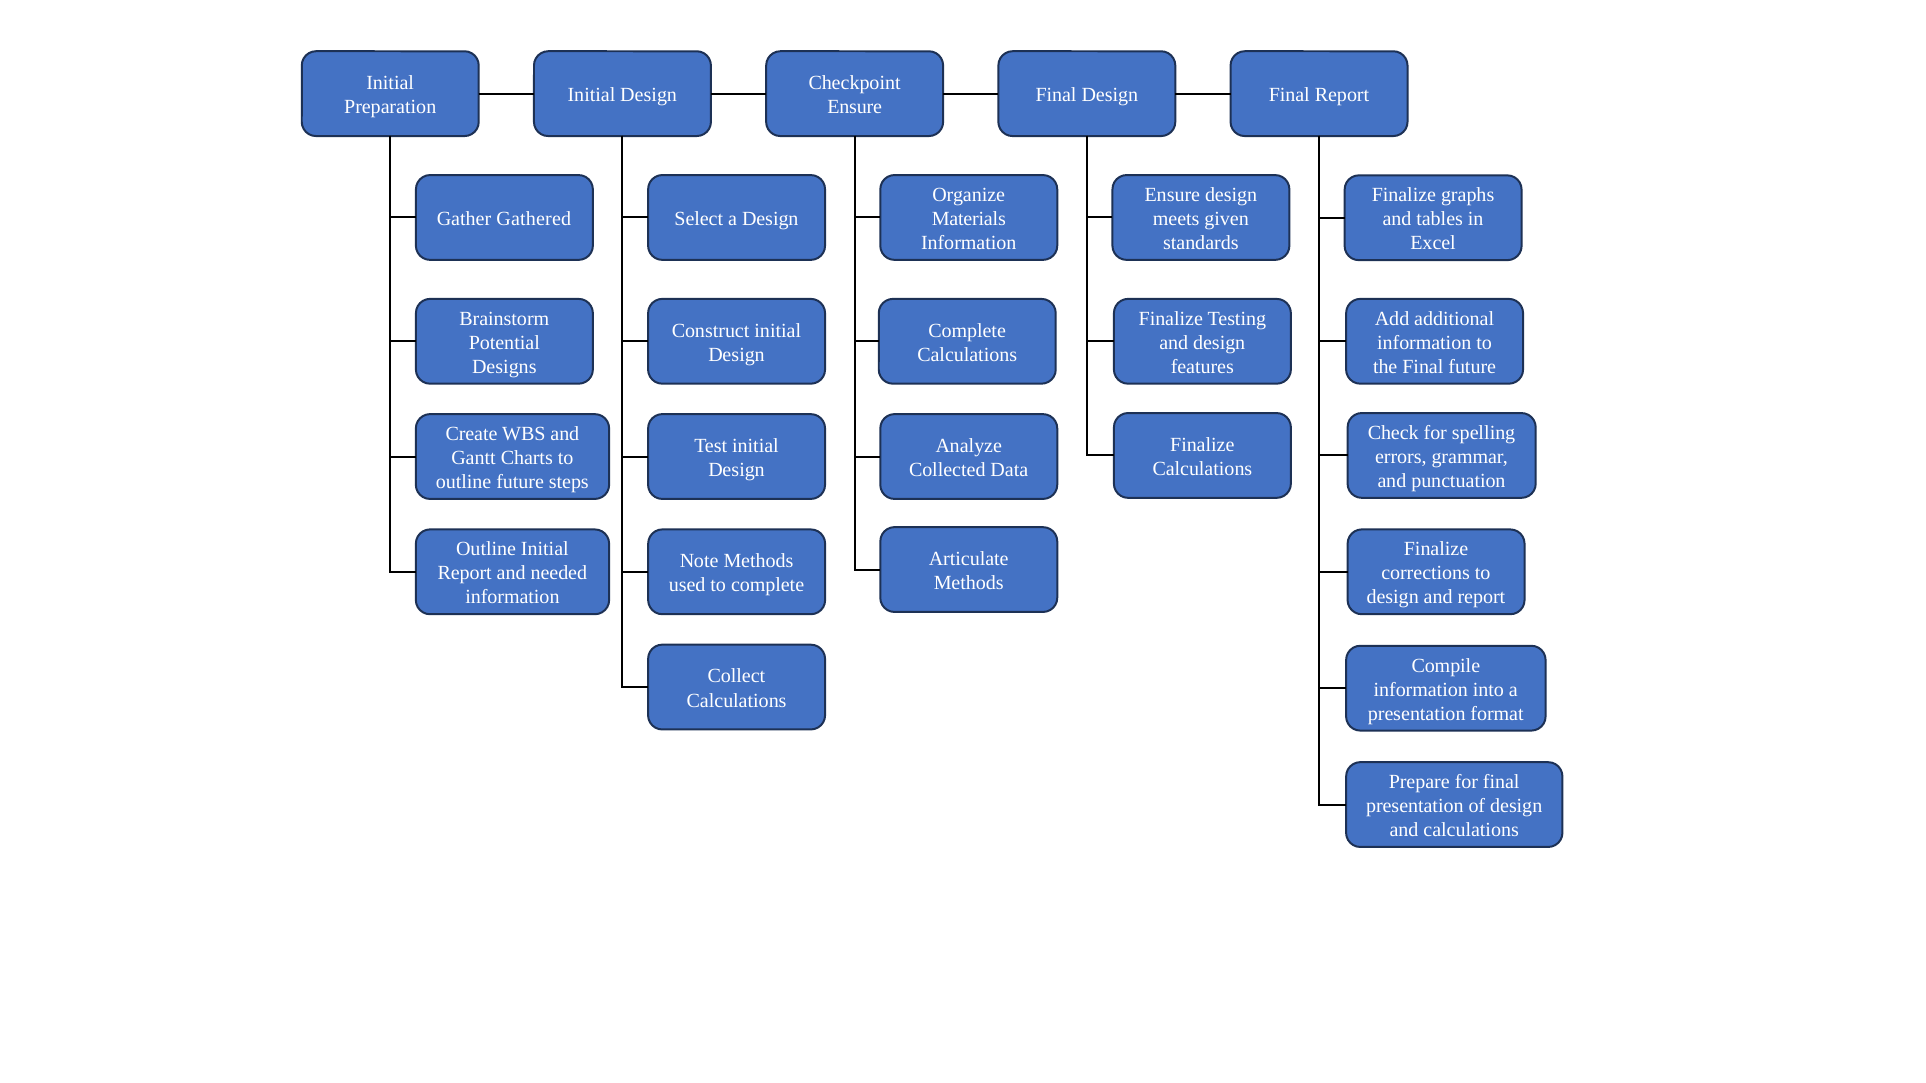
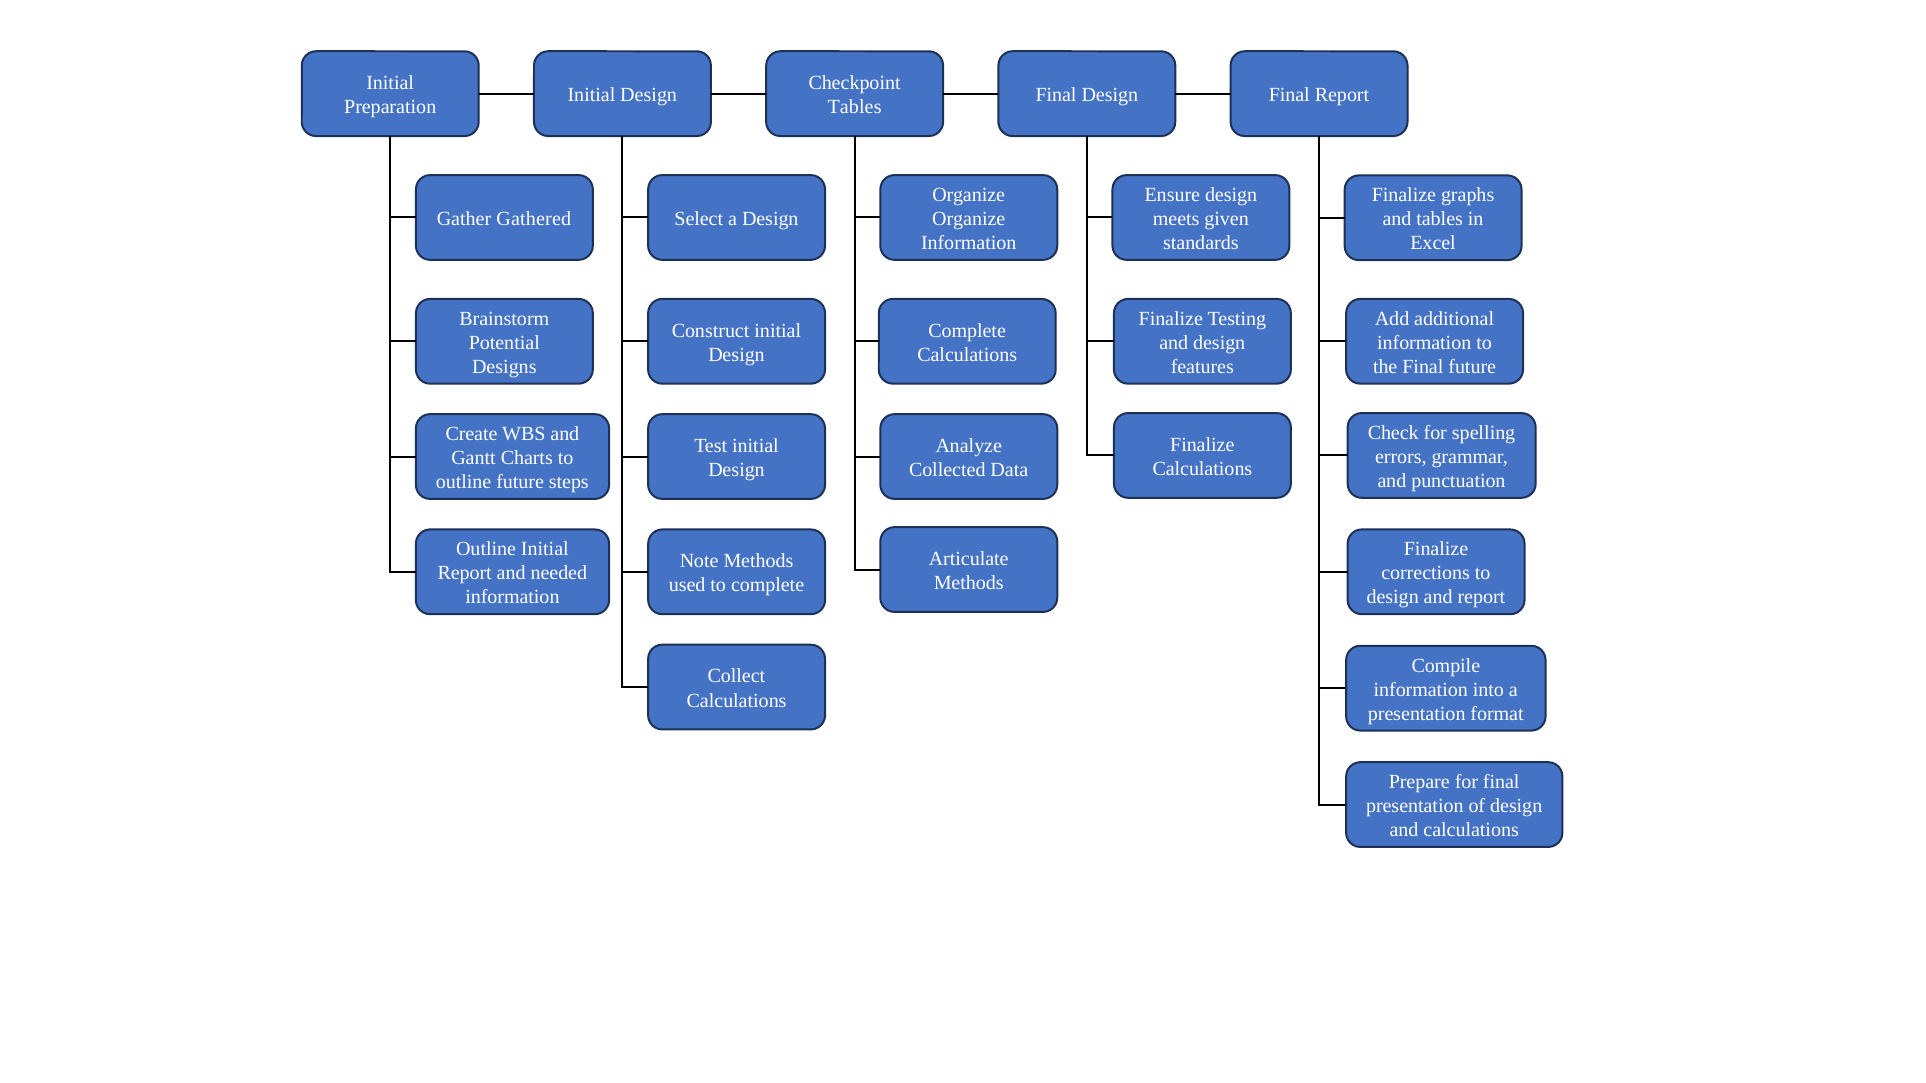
Ensure at (855, 107): Ensure -> Tables
Materials at (969, 219): Materials -> Organize
